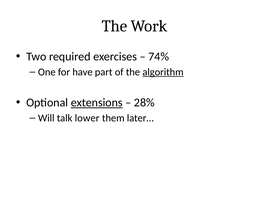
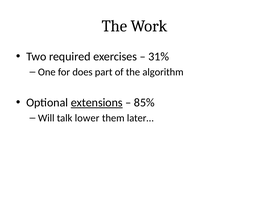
74%: 74% -> 31%
have: have -> does
algorithm underline: present -> none
28%: 28% -> 85%
